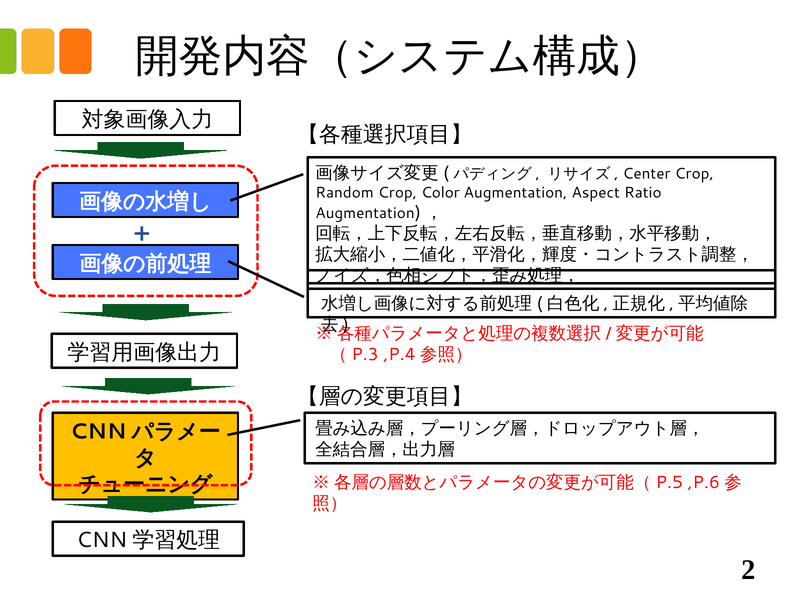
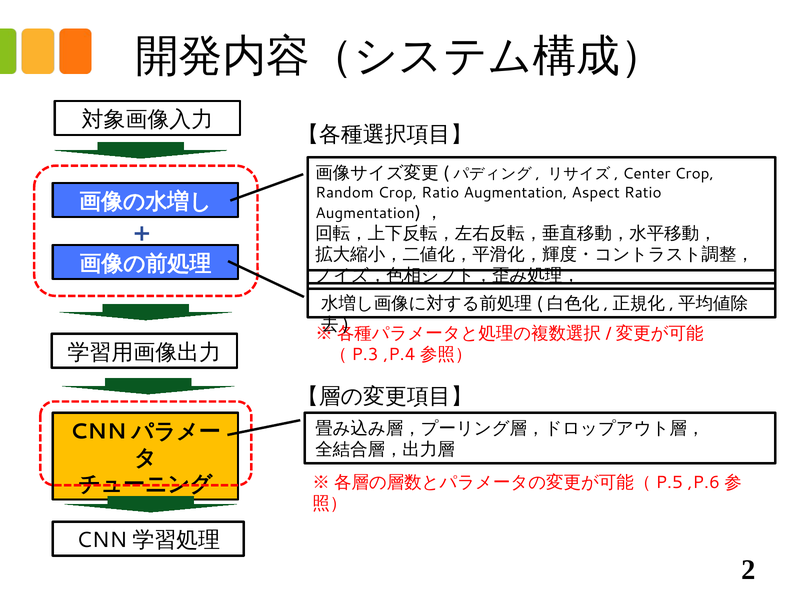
Crop Color: Color -> Ratio
